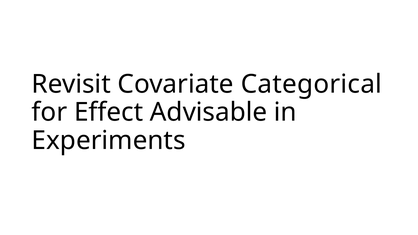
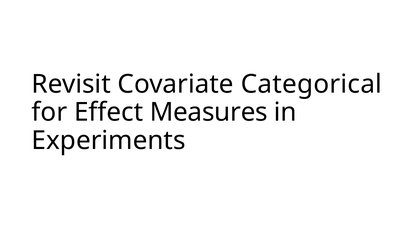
Advisable: Advisable -> Measures
